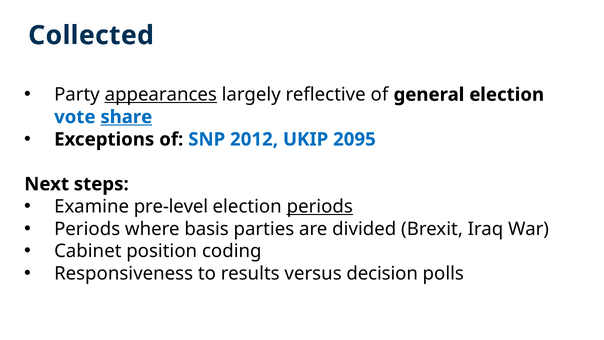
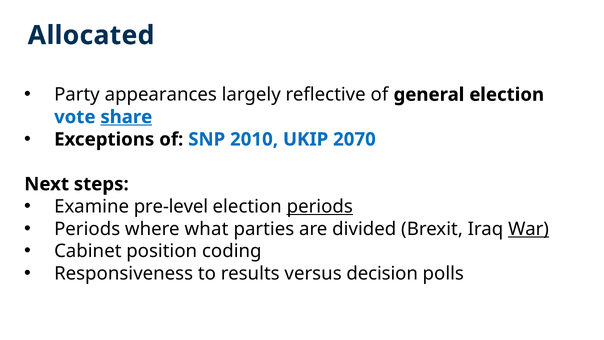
Collected: Collected -> Allocated
appearances underline: present -> none
2012: 2012 -> 2010
2095: 2095 -> 2070
basis: basis -> what
War underline: none -> present
